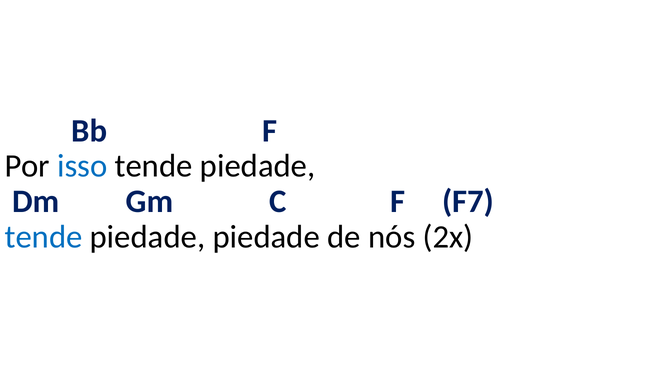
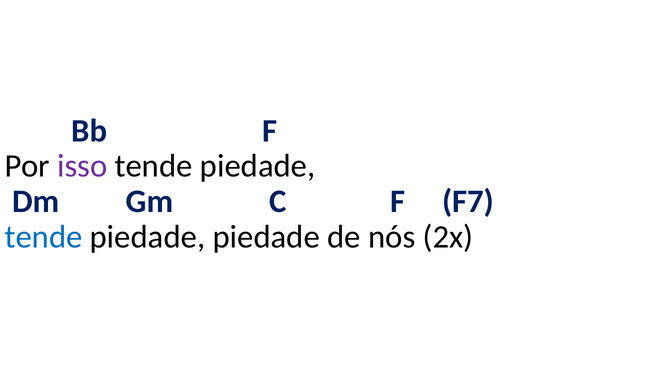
isso colour: blue -> purple
